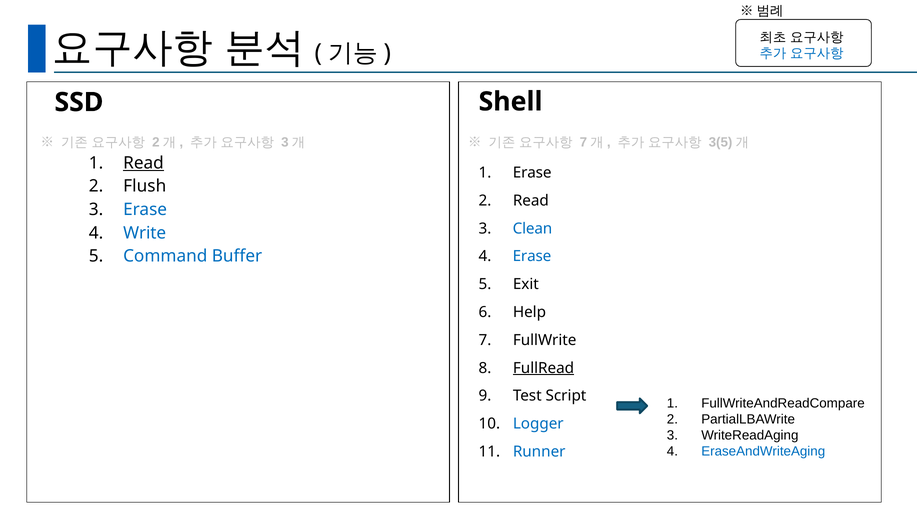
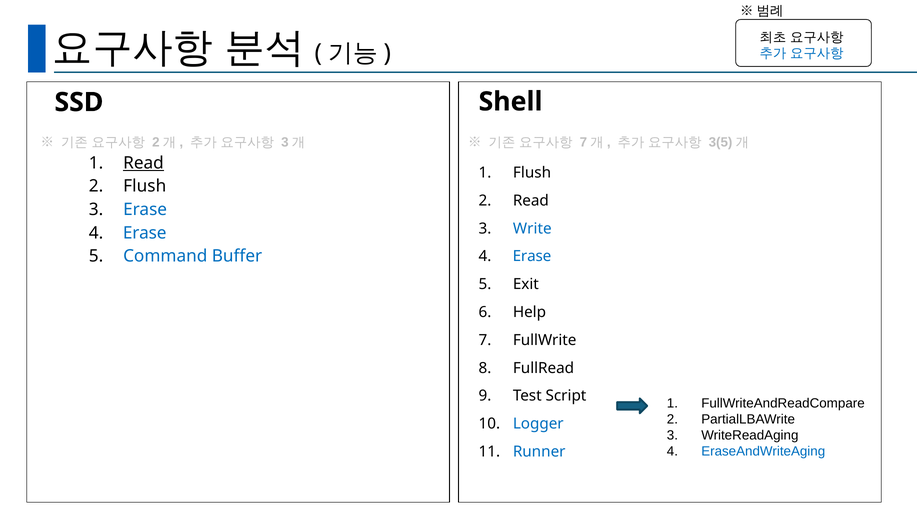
Erase at (532, 173): Erase -> Flush
Clean: Clean -> Write
Write at (145, 233): Write -> Erase
FullRead underline: present -> none
